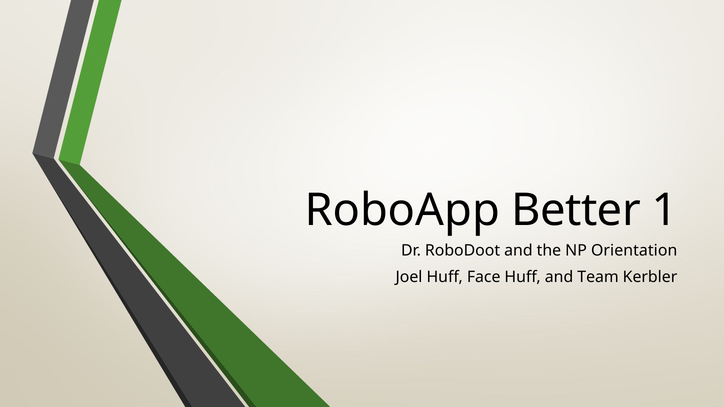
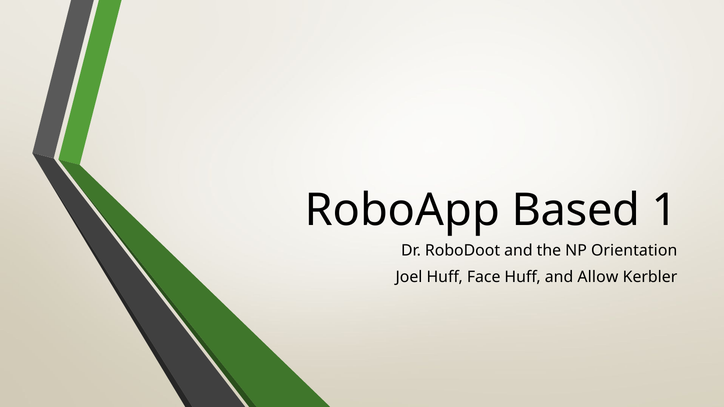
Better: Better -> Based
Team: Team -> Allow
